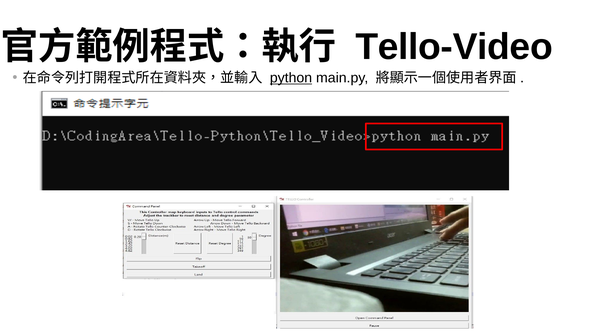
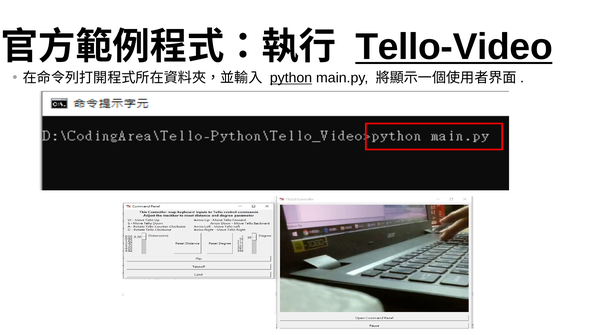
Tello-Video underline: none -> present
